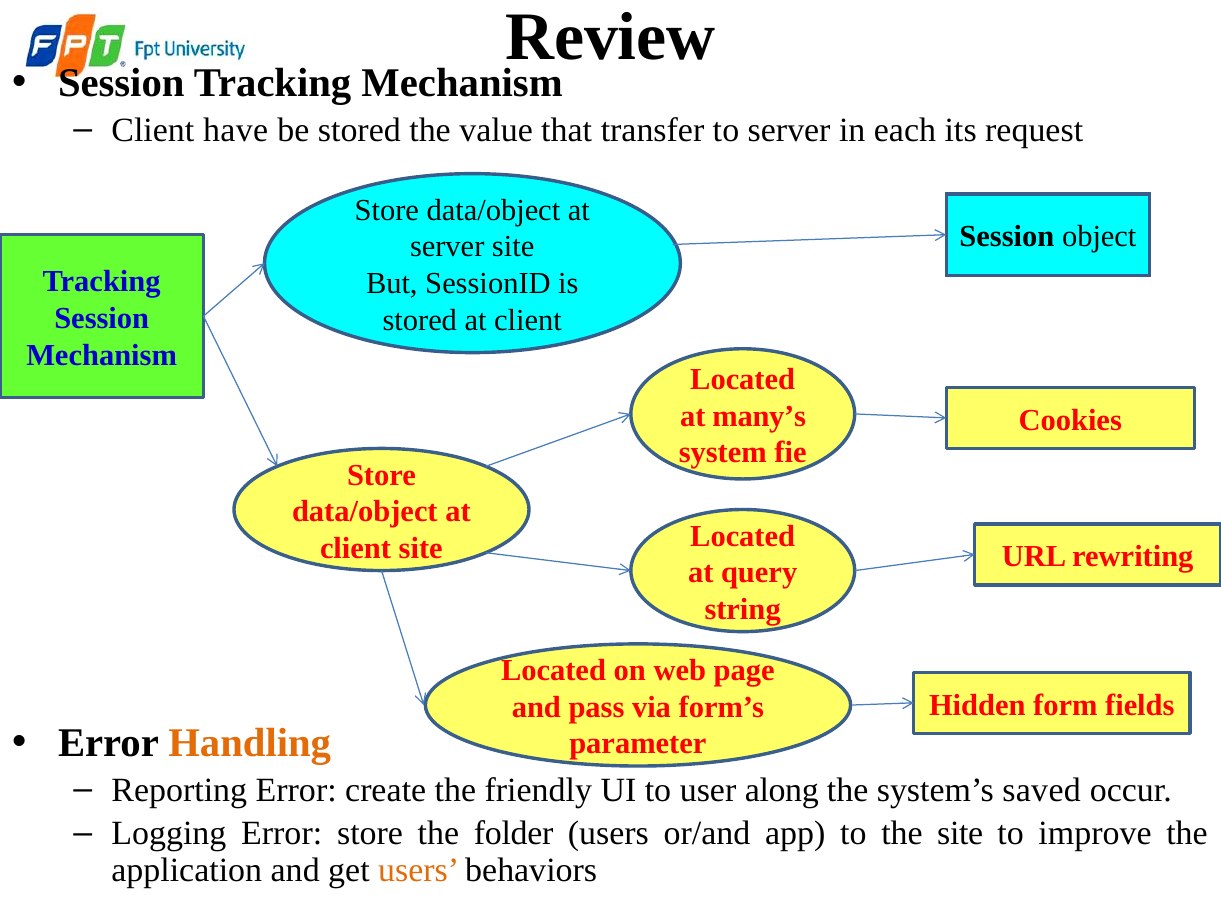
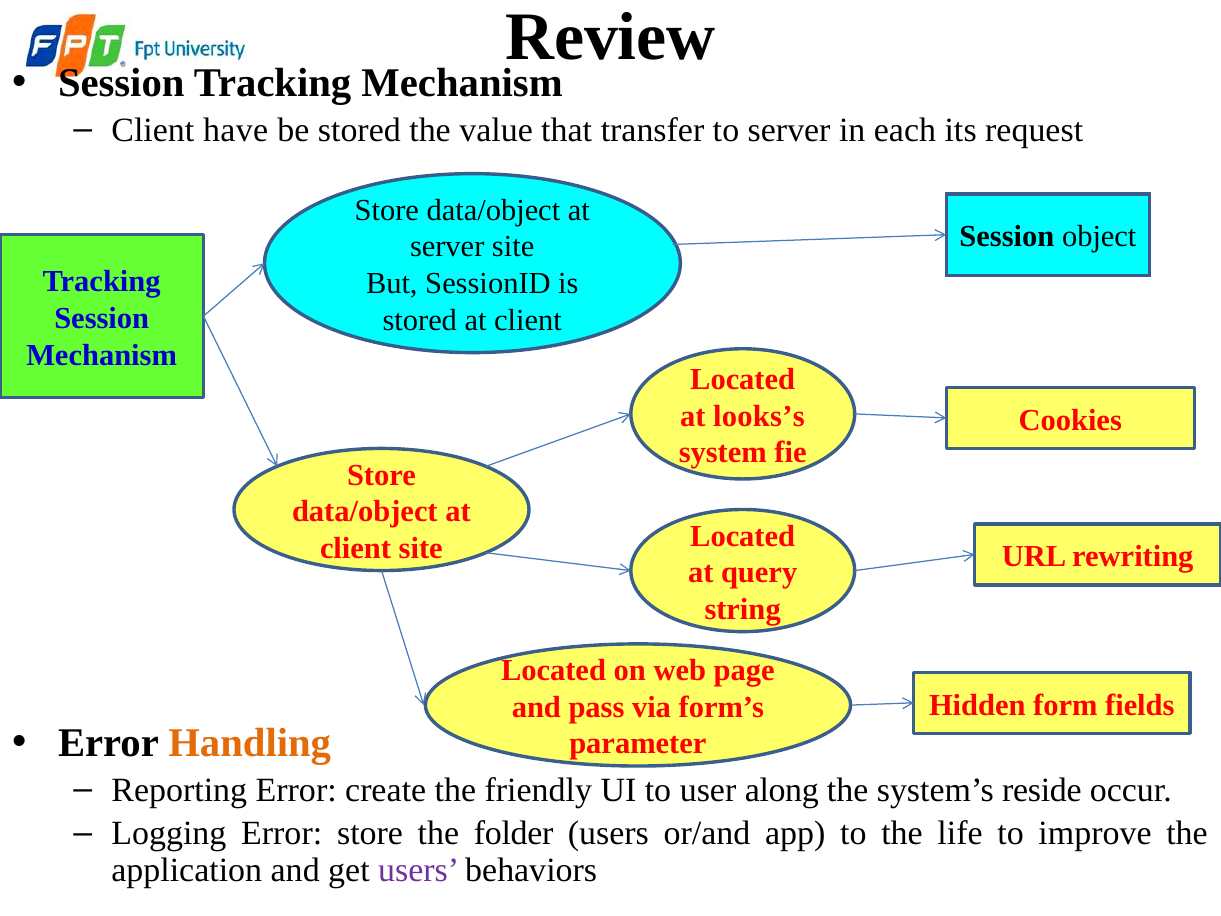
many’s: many’s -> looks’s
saved: saved -> reside
the site: site -> life
users at (419, 870) colour: orange -> purple
